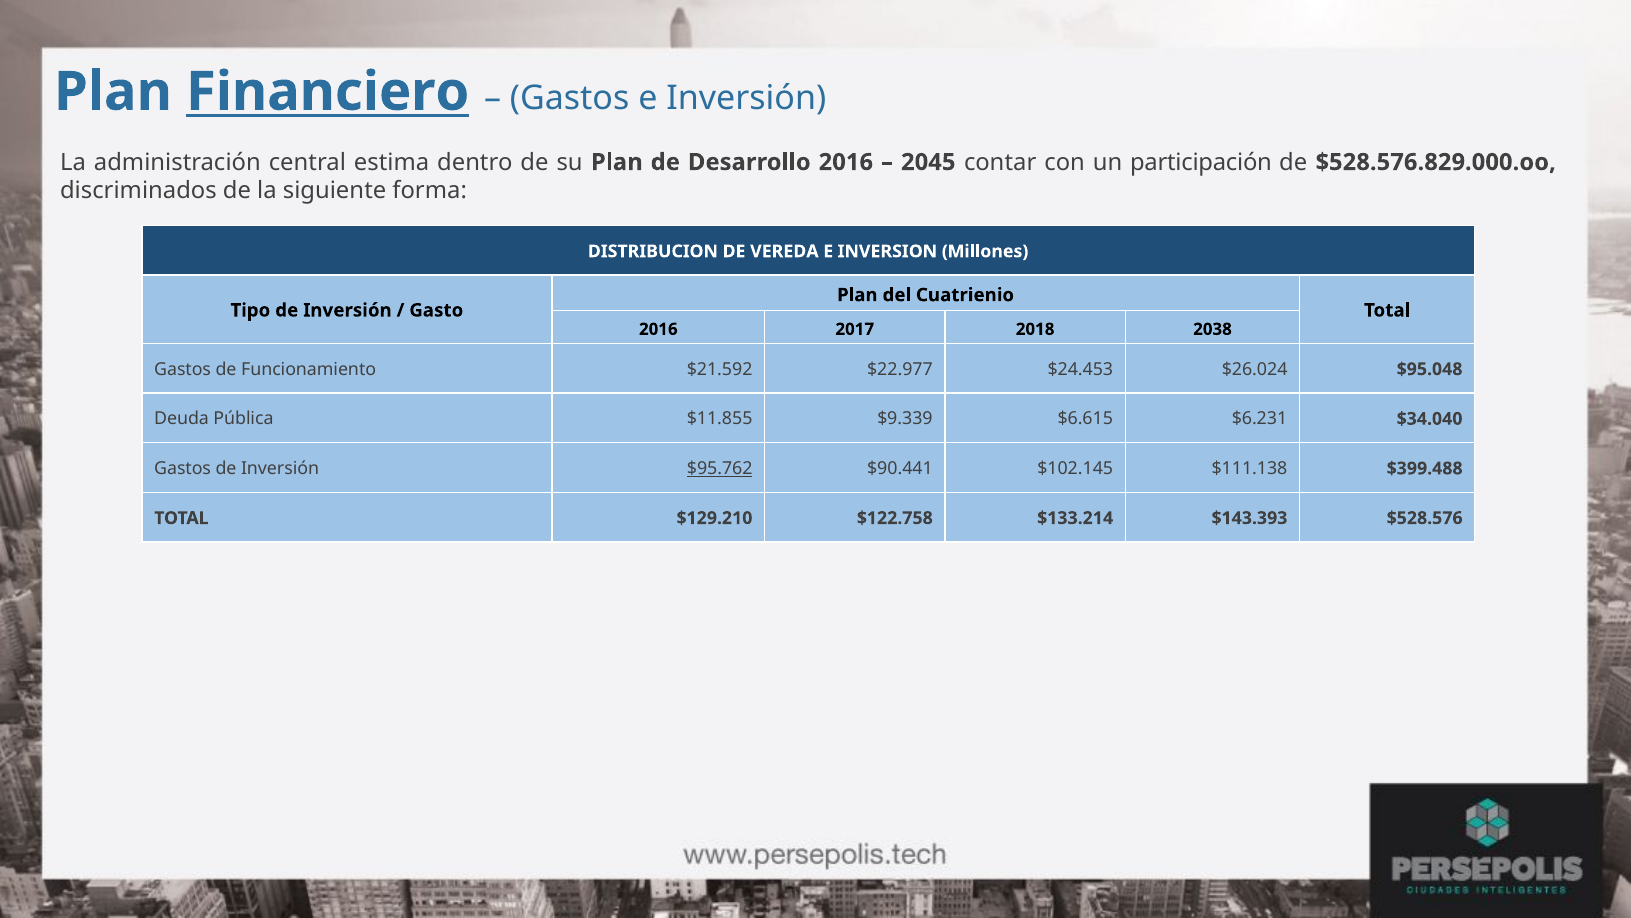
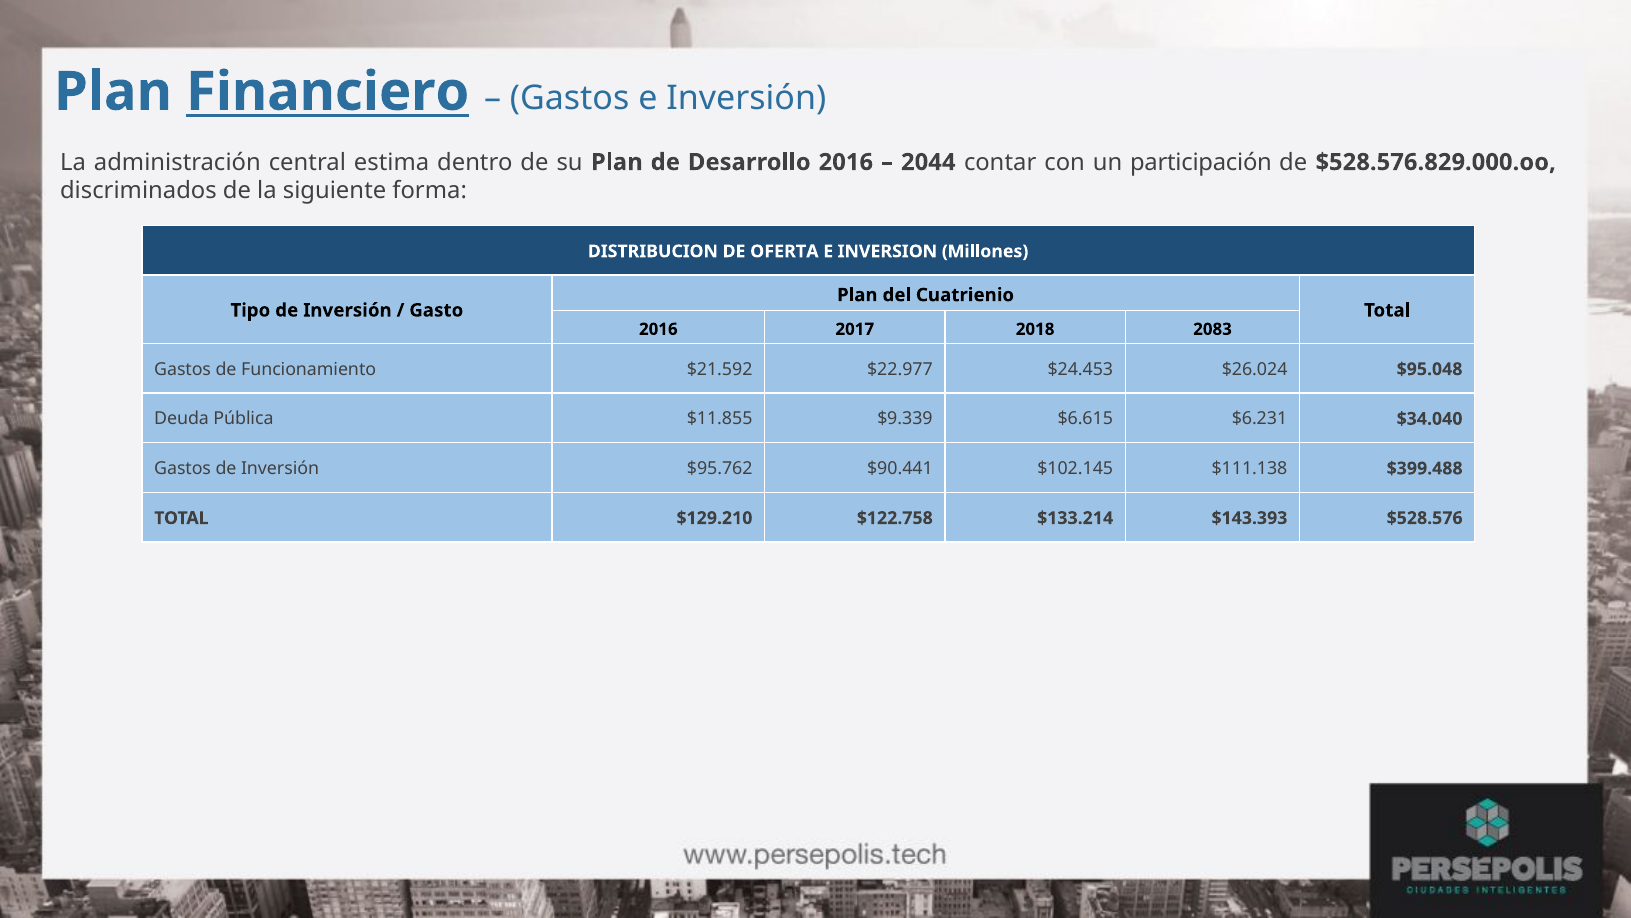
2045: 2045 -> 2044
VEREDA: VEREDA -> OFERTA
2038: 2038 -> 2083
$95.762 underline: present -> none
